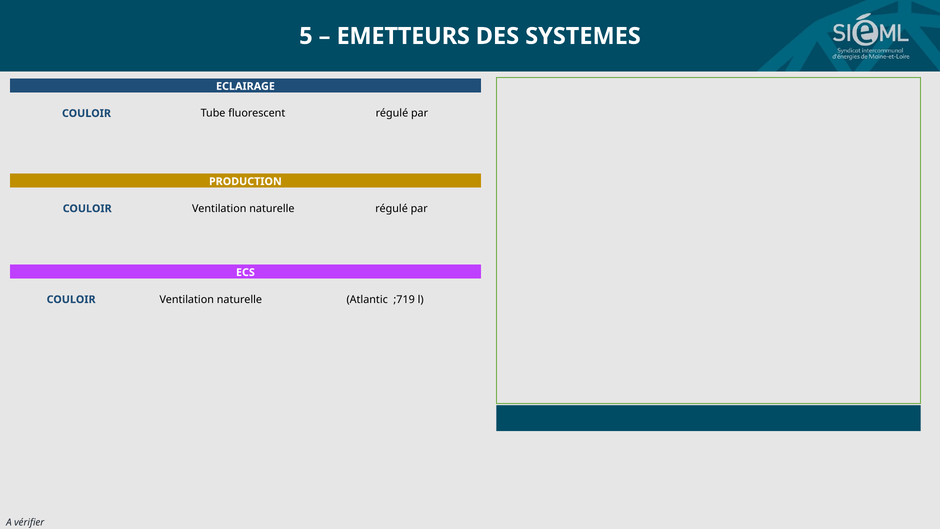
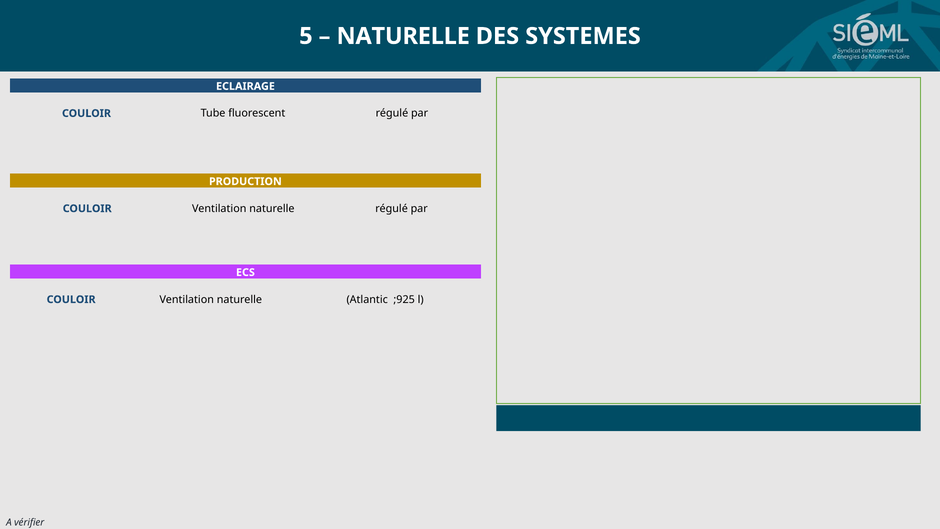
EMETTEURS at (403, 36): EMETTEURS -> NATURELLE
;719: ;719 -> ;925
